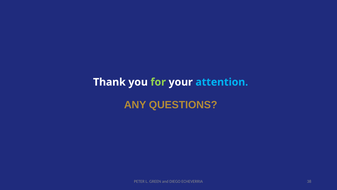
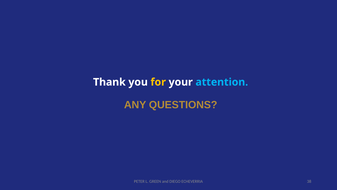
for colour: light green -> yellow
